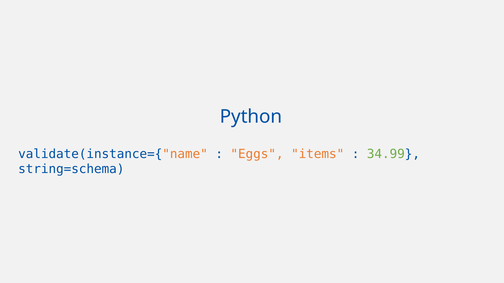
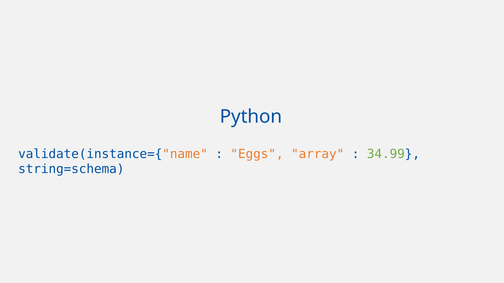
items: items -> array
